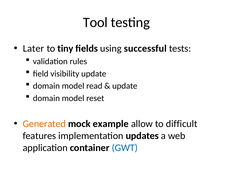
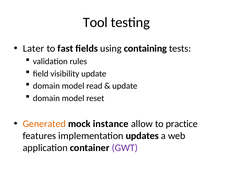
tiny: tiny -> fast
successful: successful -> containing
example: example -> instance
difficult: difficult -> practice
GWT colour: blue -> purple
